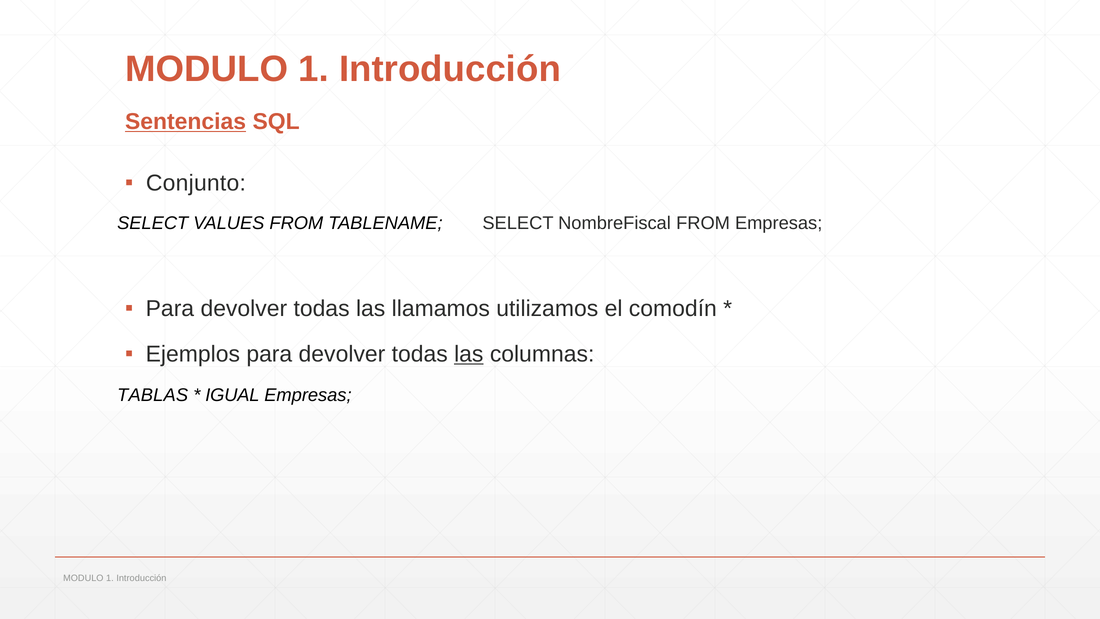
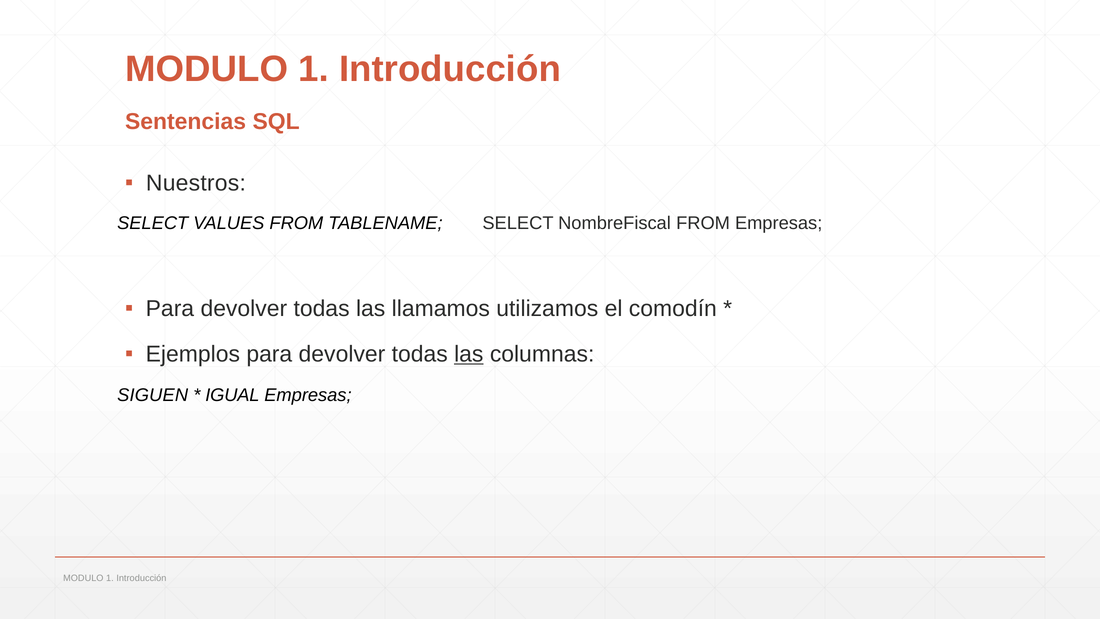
Sentencias underline: present -> none
Conjunto: Conjunto -> Nuestros
TABLAS: TABLAS -> SIGUEN
